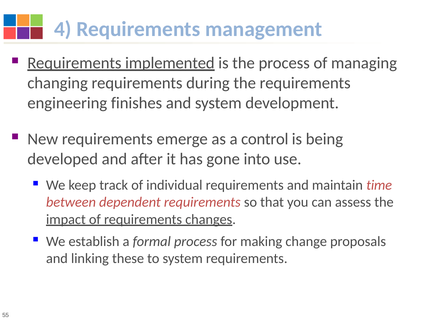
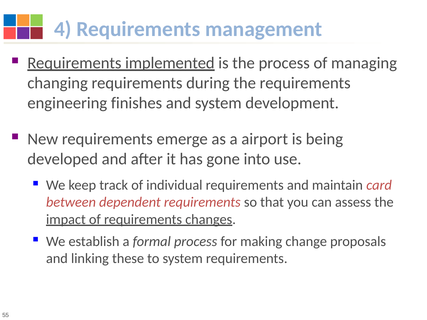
control: control -> airport
time: time -> card
